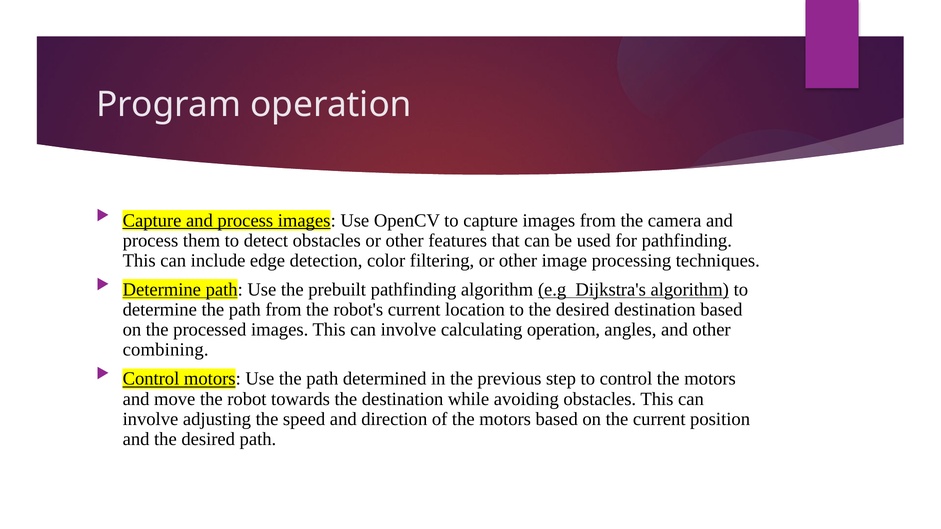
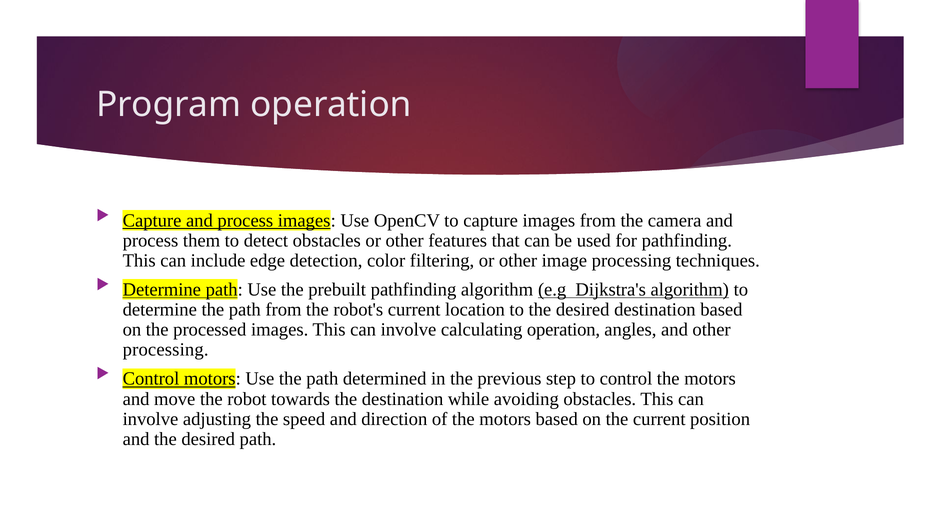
combining at (166, 350): combining -> processing
